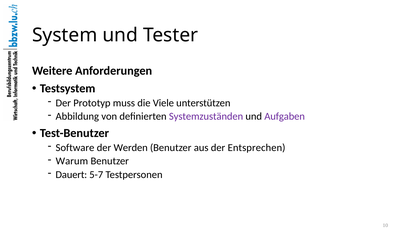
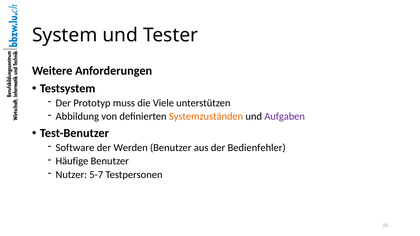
Systemzuständen colour: purple -> orange
Entsprechen: Entsprechen -> Bedienfehler
Warum: Warum -> Häufige
Dauert: Dauert -> Nutzer
